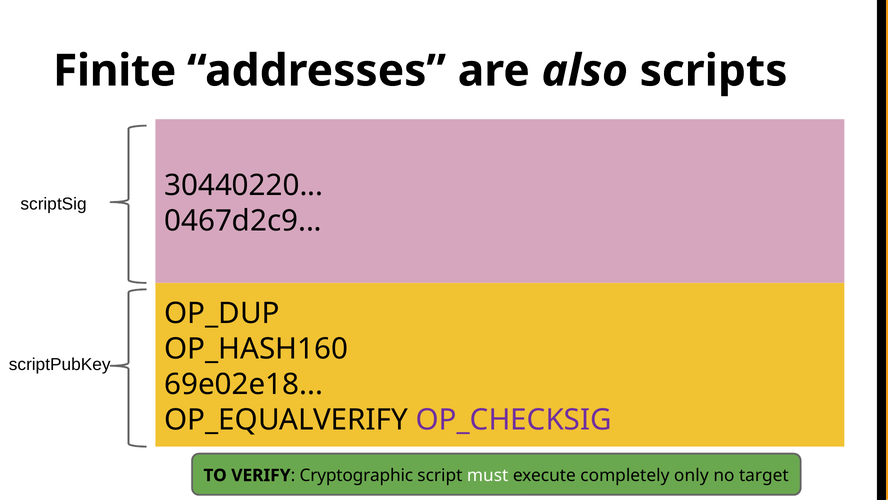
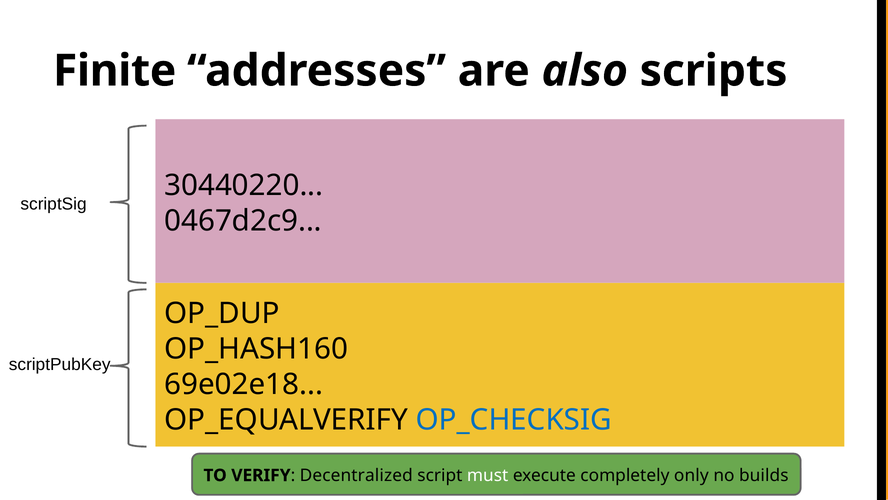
OP_CHECKSIG colour: purple -> blue
Cryptographic: Cryptographic -> Decentralized
target: target -> builds
